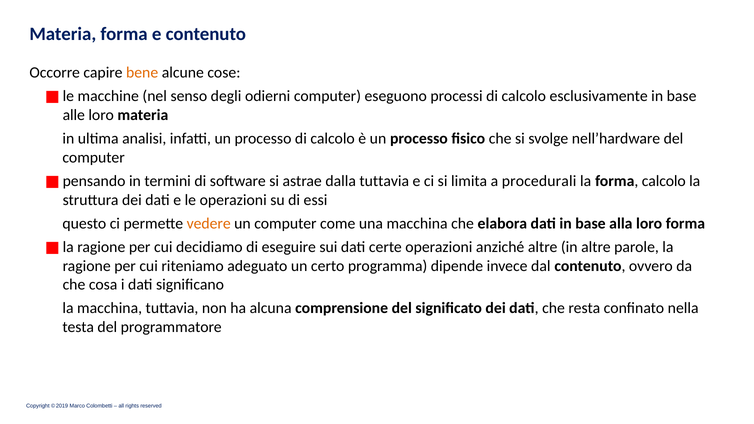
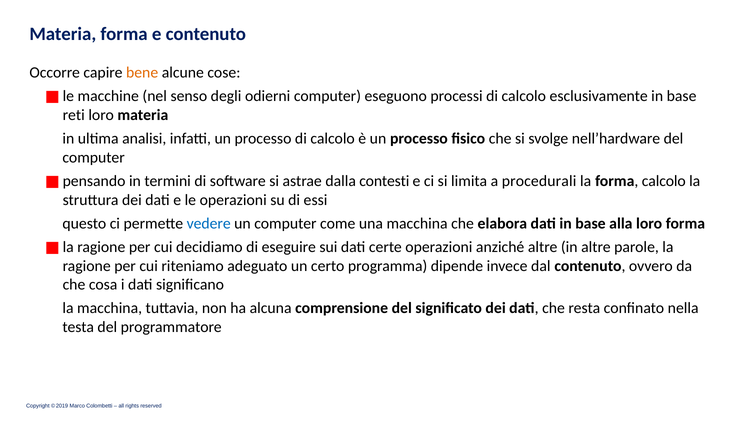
alle: alle -> reti
dalla tuttavia: tuttavia -> contesti
vedere colour: orange -> blue
